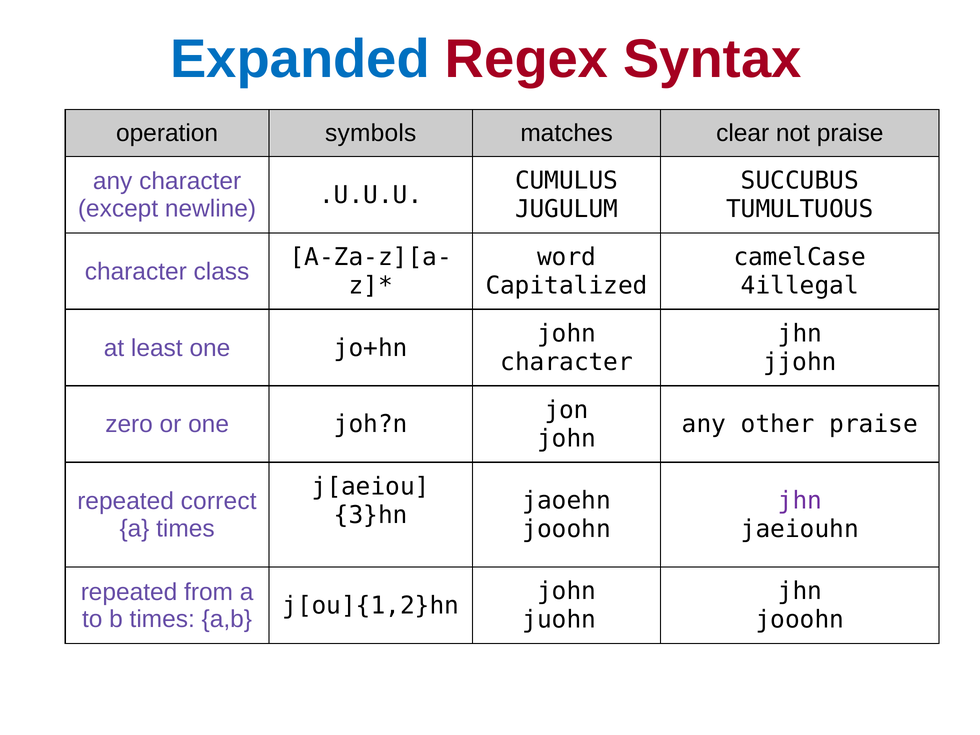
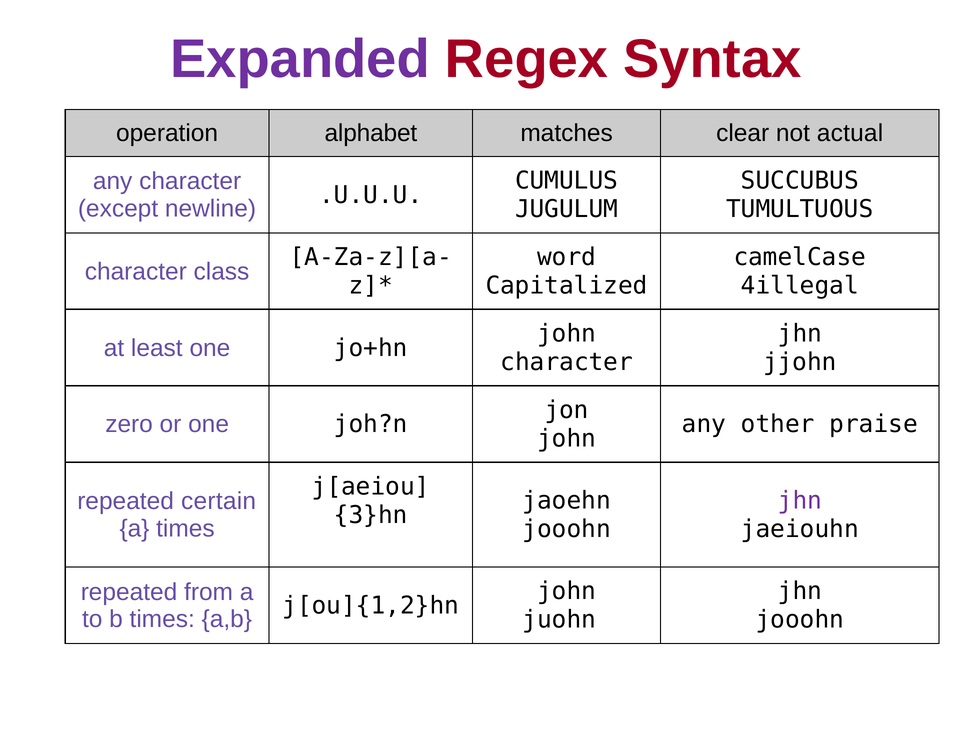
Expanded colour: blue -> purple
symbols: symbols -> alphabet
not praise: praise -> actual
correct: correct -> certain
